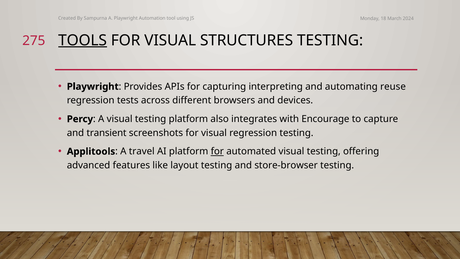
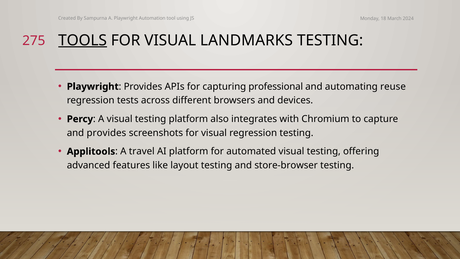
STRUCTURES: STRUCTURES -> LANDMARKS
interpreting: interpreting -> professional
Encourage: Encourage -> Chromium
and transient: transient -> provides
for at (217, 151) underline: present -> none
